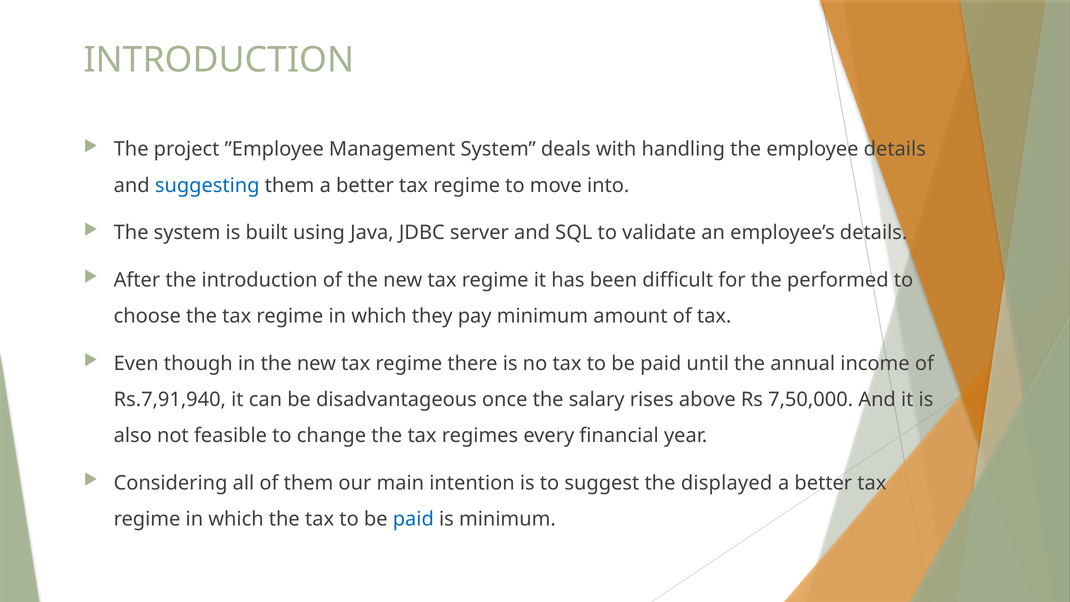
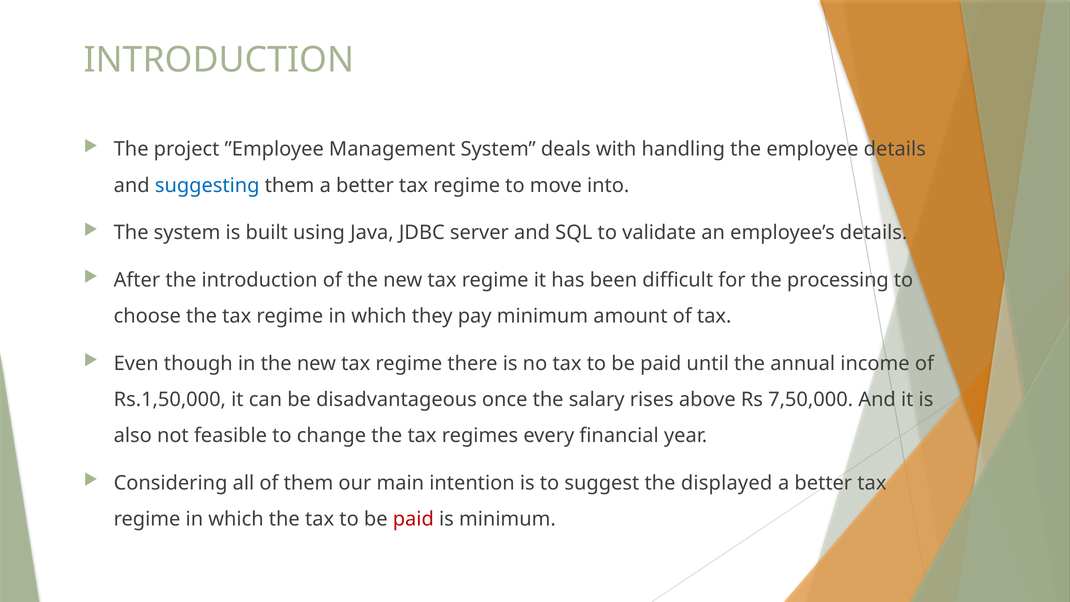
performed: performed -> processing
Rs.7,91,940: Rs.7,91,940 -> Rs.1,50,000
paid at (413, 519) colour: blue -> red
